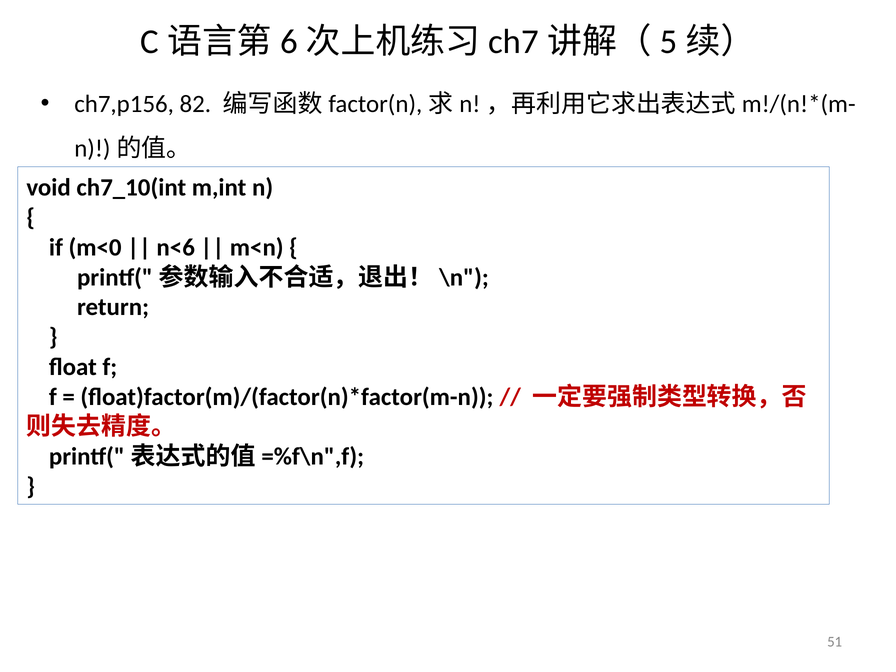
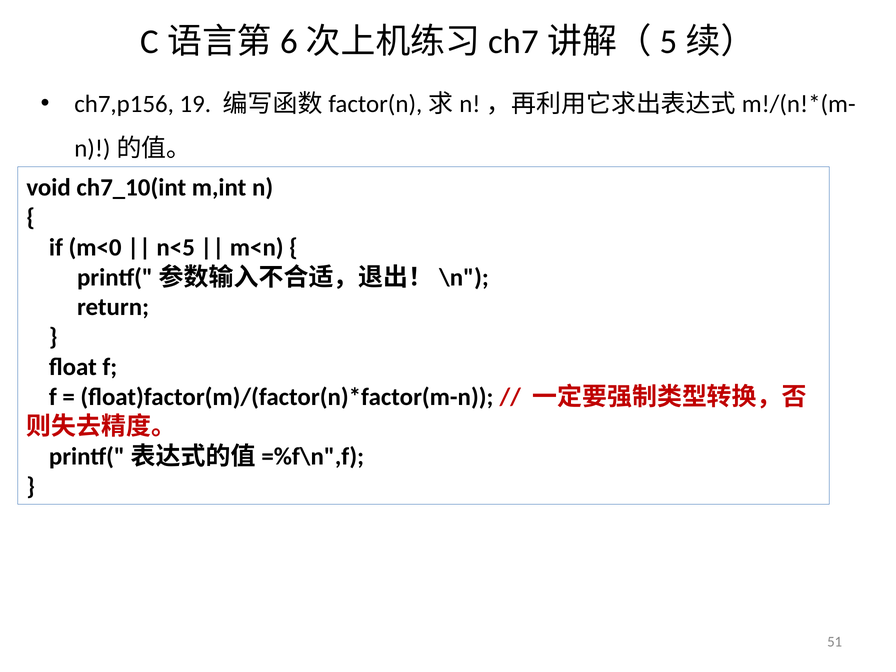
82: 82 -> 19
n<6: n<6 -> n<5
